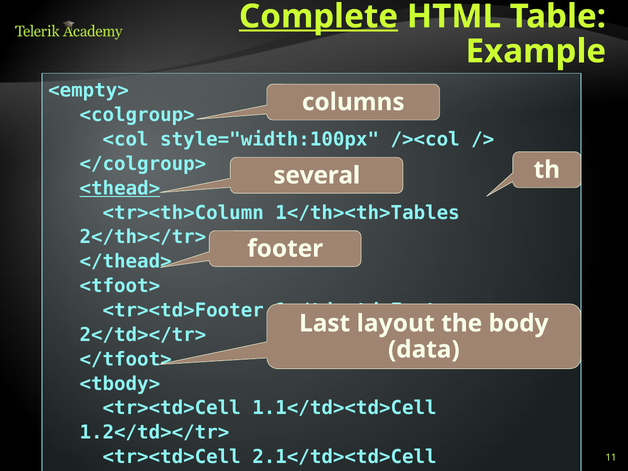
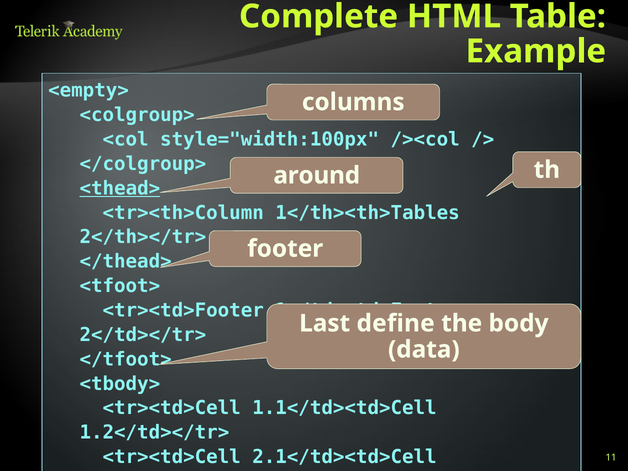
Complete underline: present -> none
several: several -> around
layout: layout -> define
